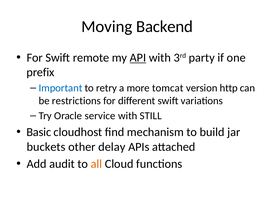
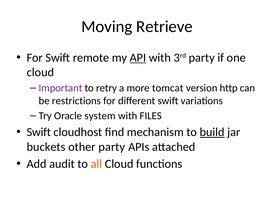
Backend: Backend -> Retrieve
prefix at (40, 72): prefix -> cloud
Important colour: blue -> purple
service: service -> system
STILL: STILL -> FILES
Basic at (39, 132): Basic -> Swift
build underline: none -> present
other delay: delay -> party
